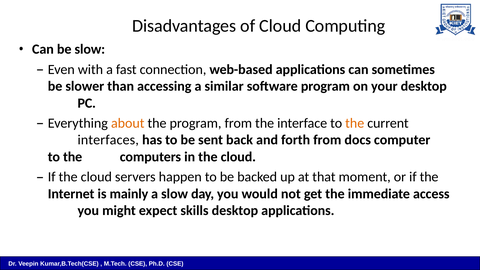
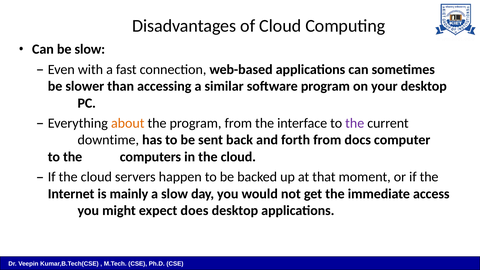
the at (355, 123) colour: orange -> purple
interfaces: interfaces -> downtime
skills: skills -> does
